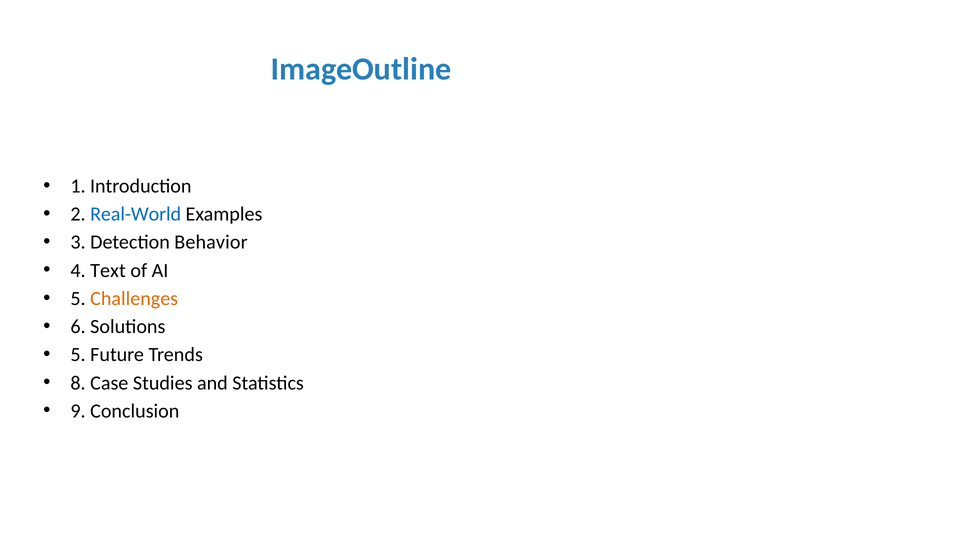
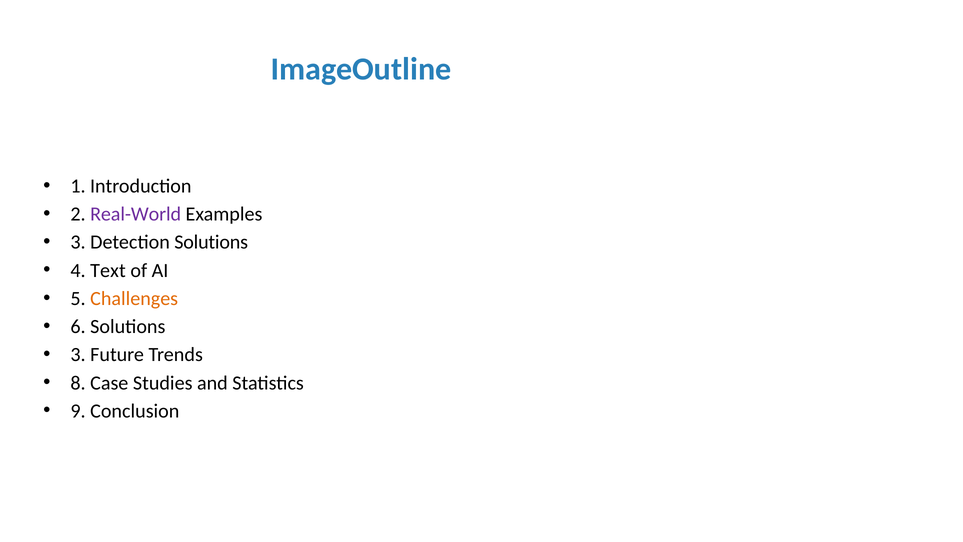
Real-World colour: blue -> purple
Detection Behavior: Behavior -> Solutions
5 at (78, 355): 5 -> 3
